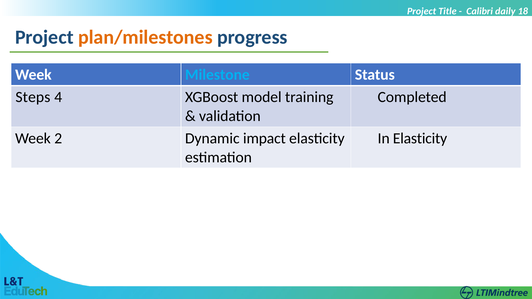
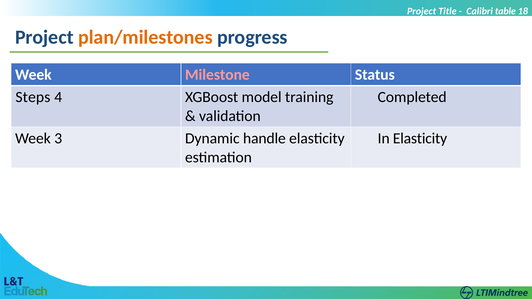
daily: daily -> table
Milestone colour: light blue -> pink
2: 2 -> 3
impact: impact -> handle
